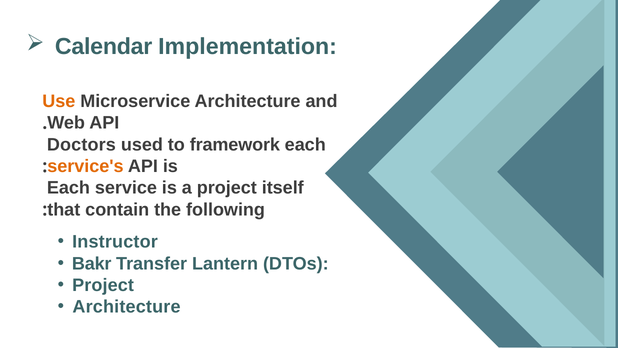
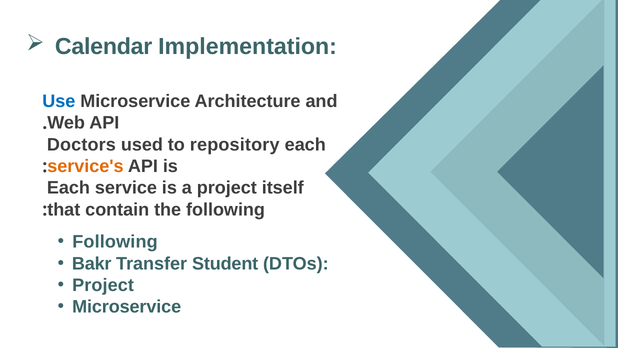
Use colour: orange -> blue
framework: framework -> repository
Instructor at (115, 242): Instructor -> Following
Lantern: Lantern -> Student
Architecture at (127, 307): Architecture -> Microservice
